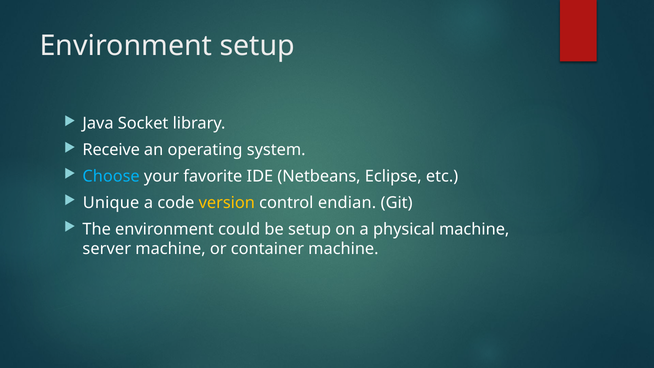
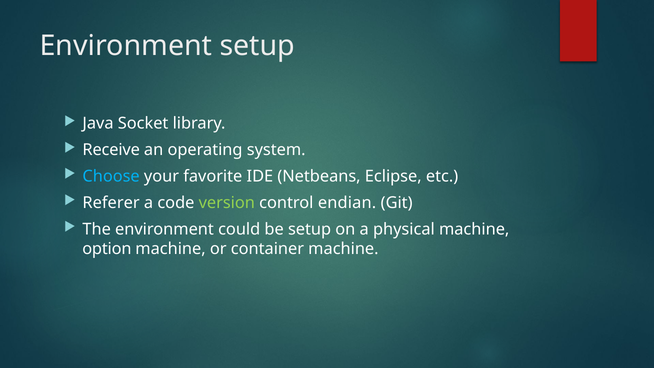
Unique: Unique -> Referer
version colour: yellow -> light green
server: server -> option
